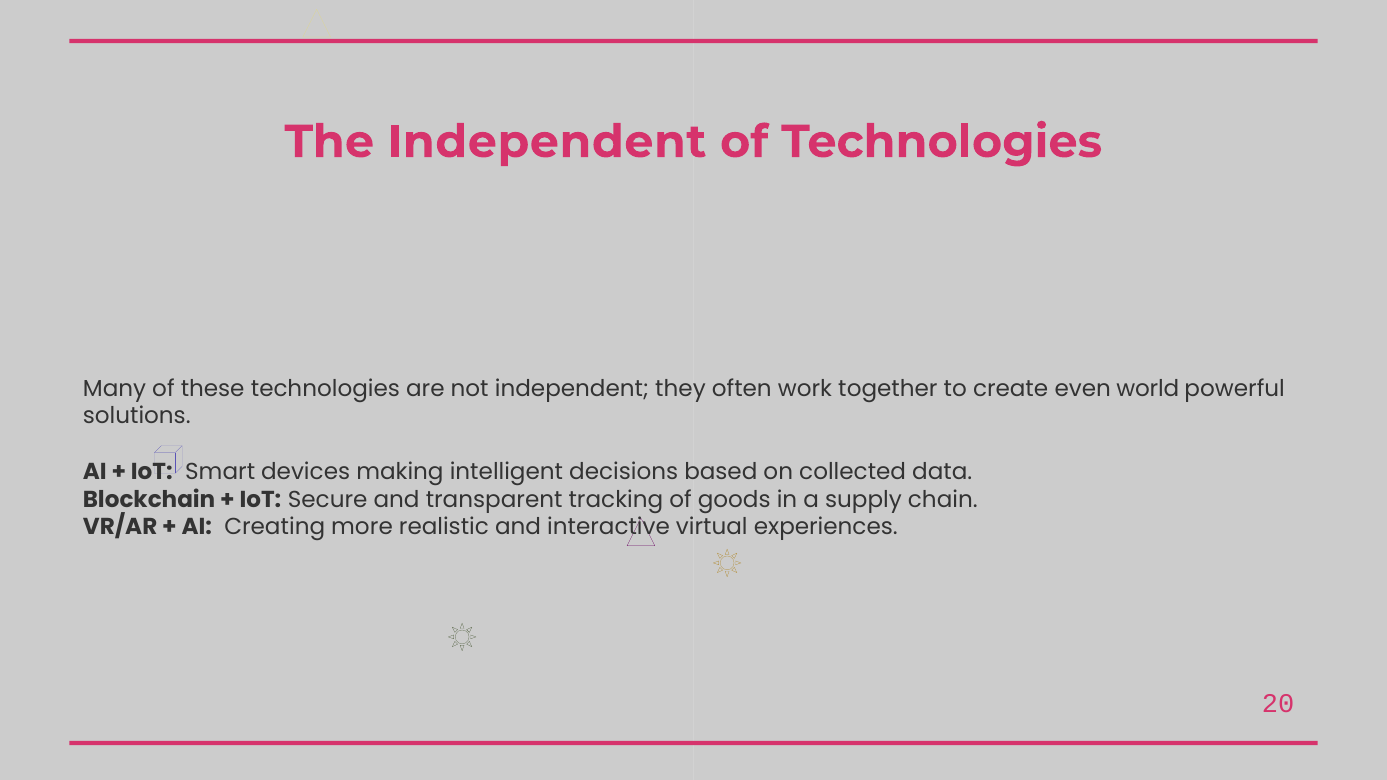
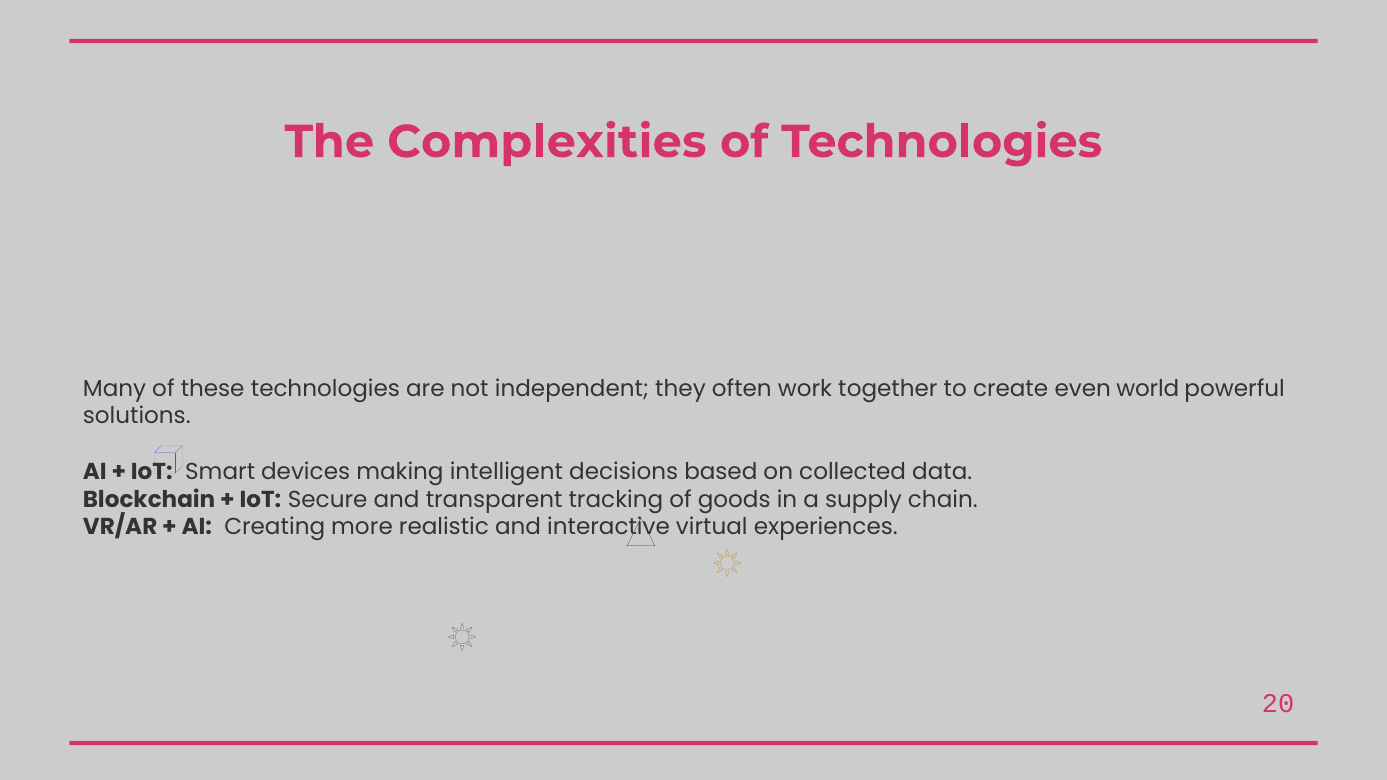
The Independent: Independent -> Complexities
